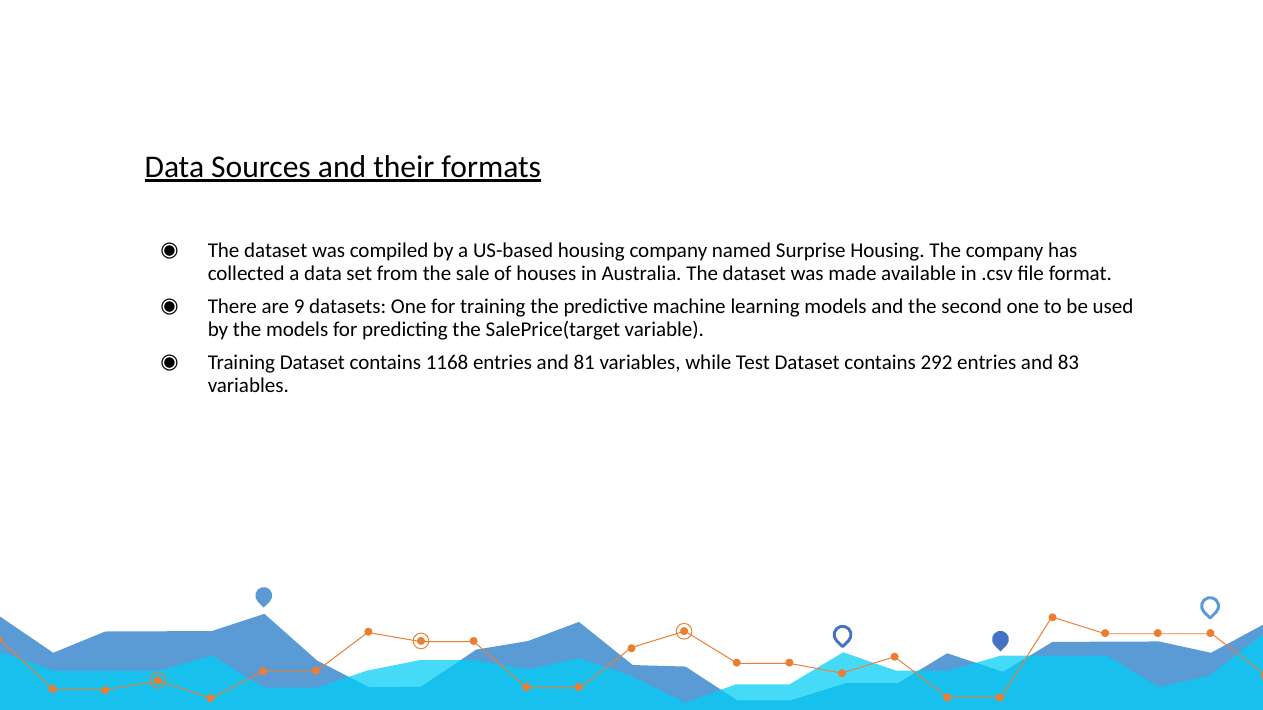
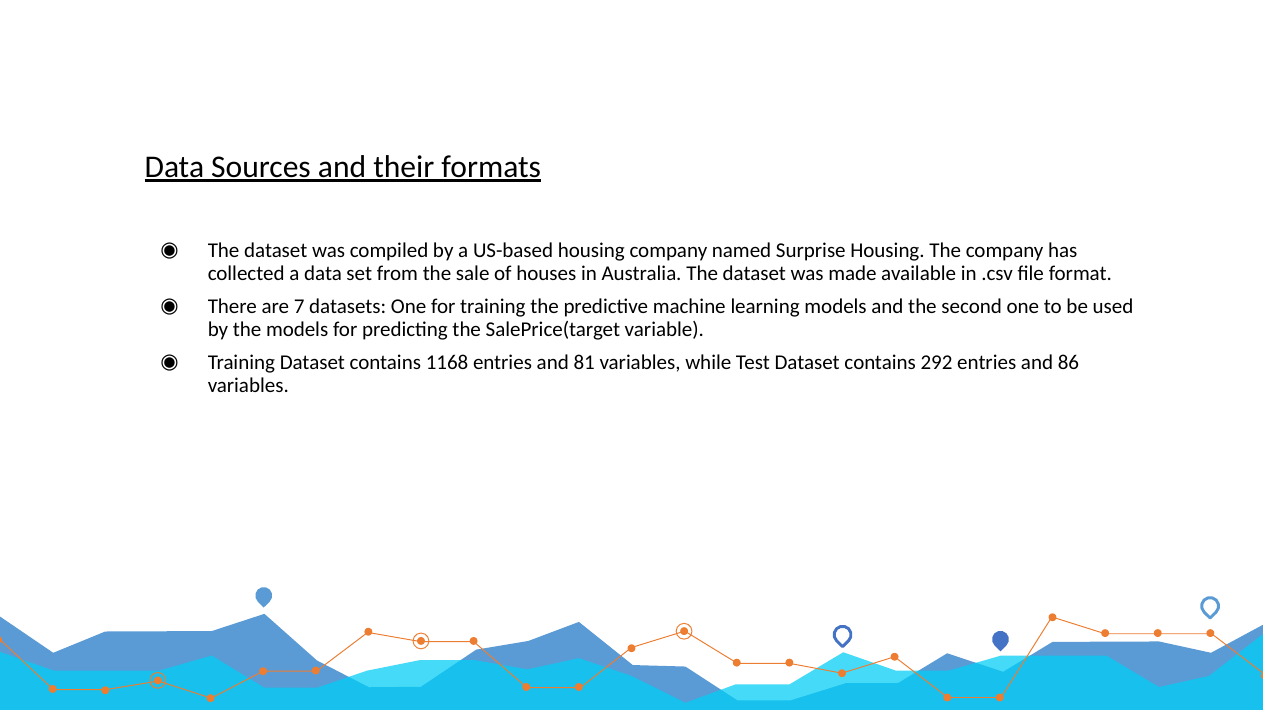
9: 9 -> 7
83: 83 -> 86
